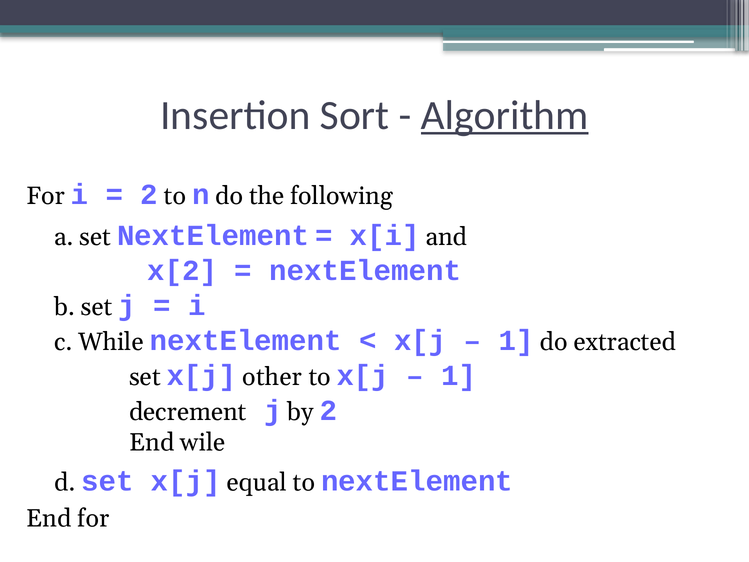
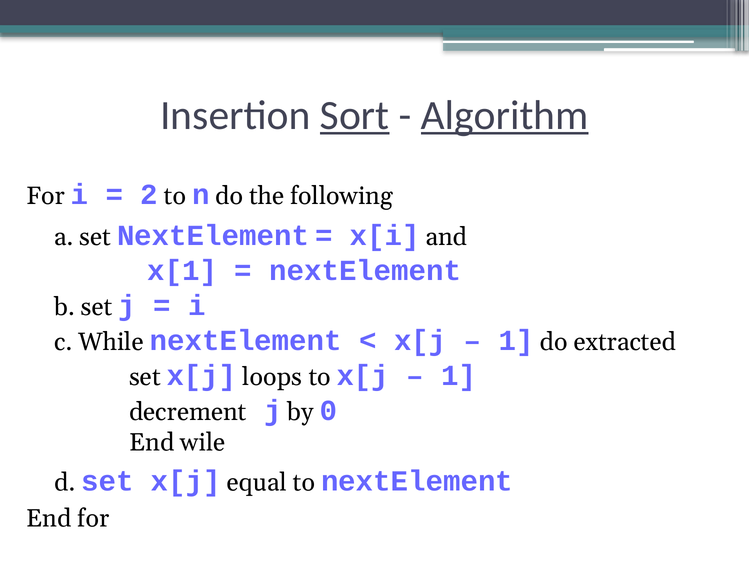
Sort underline: none -> present
x[2: x[2 -> x[1
other: other -> loops
by 2: 2 -> 0
